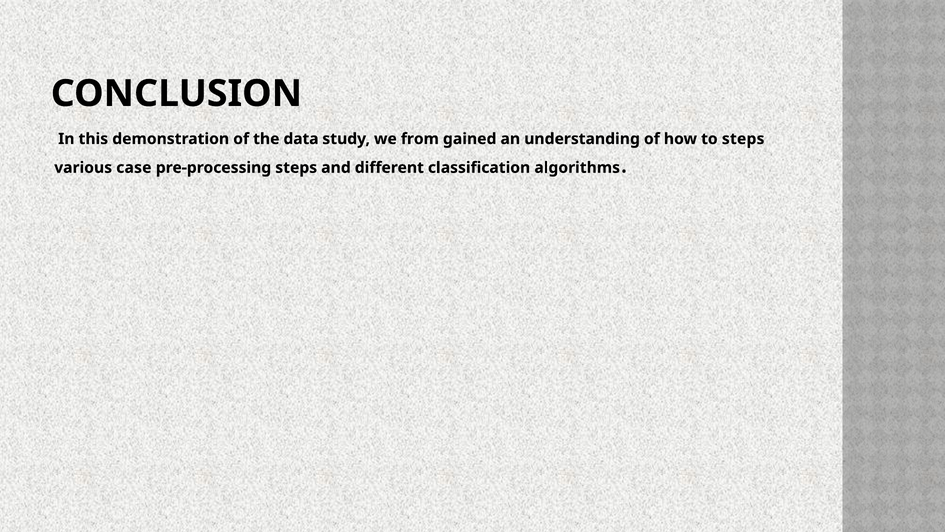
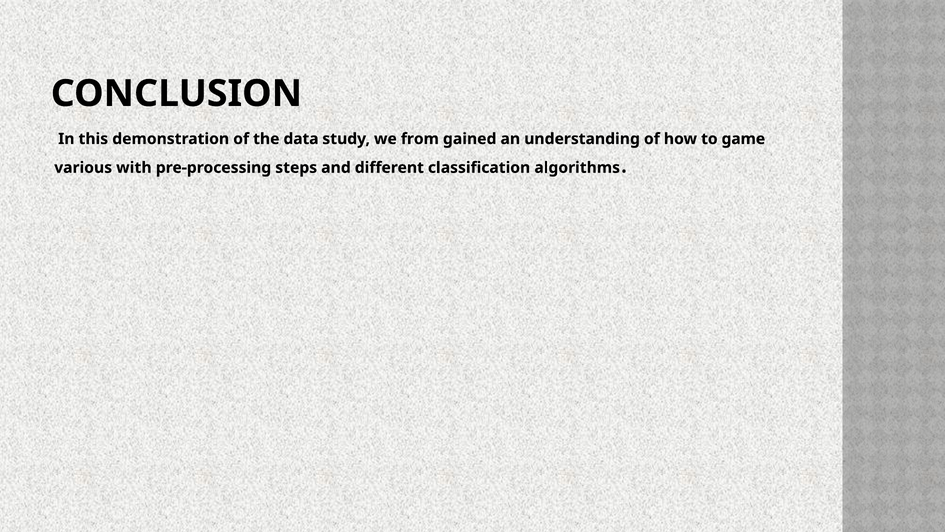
to steps: steps -> game
case: case -> with
